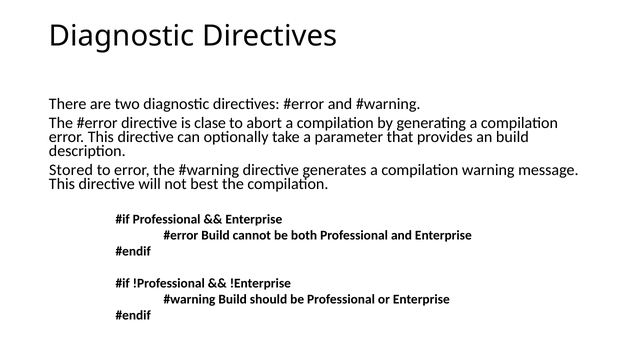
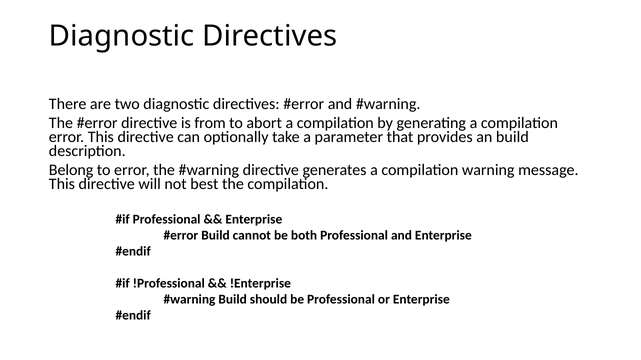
clase: clase -> from
Stored: Stored -> Belong
